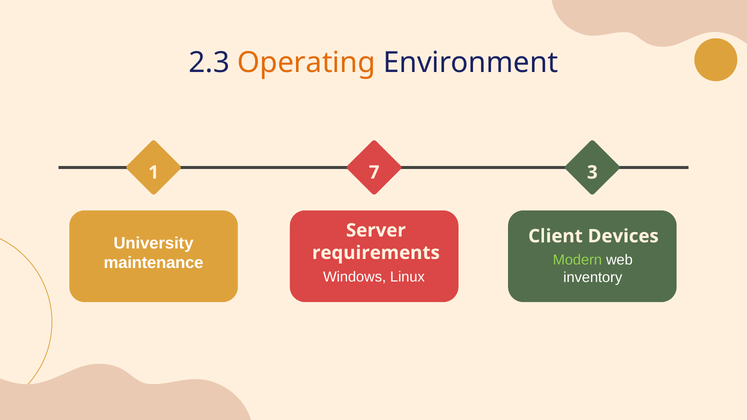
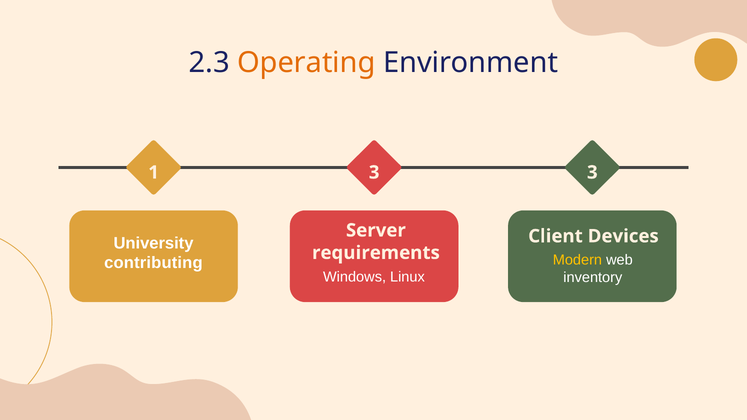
1 7: 7 -> 3
Modern colour: light green -> yellow
maintenance: maintenance -> contributing
